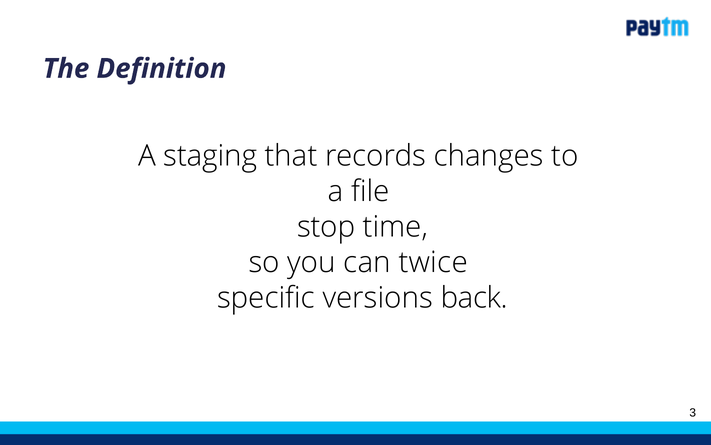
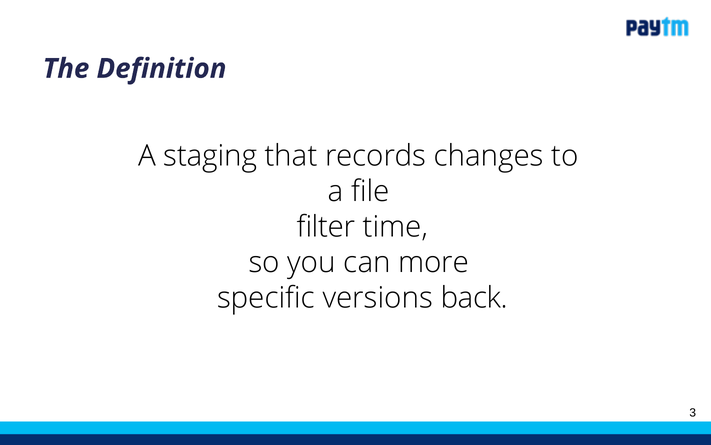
stop: stop -> filter
twice: twice -> more
